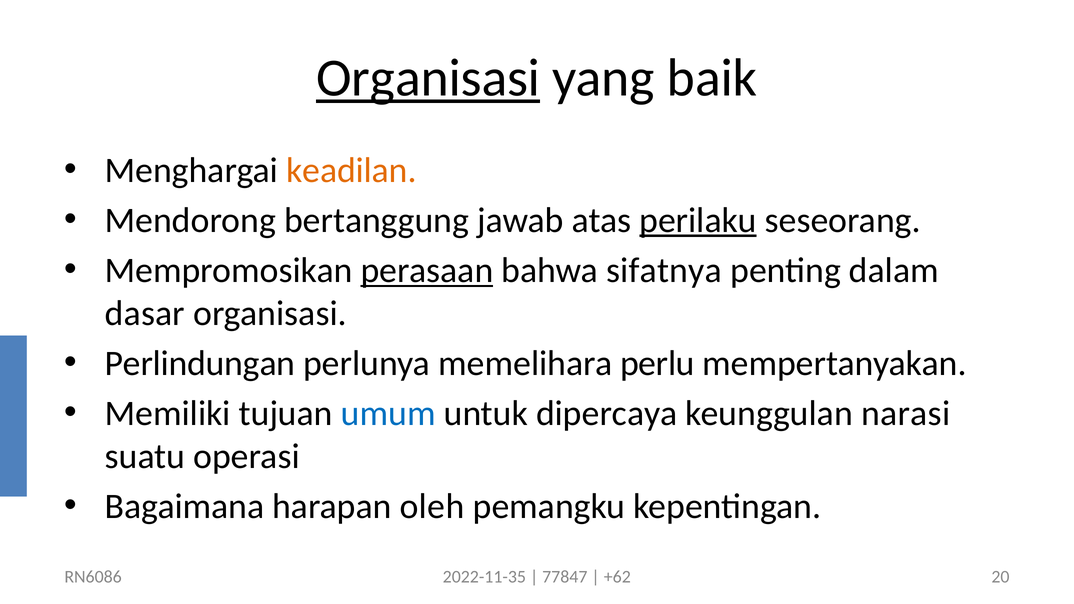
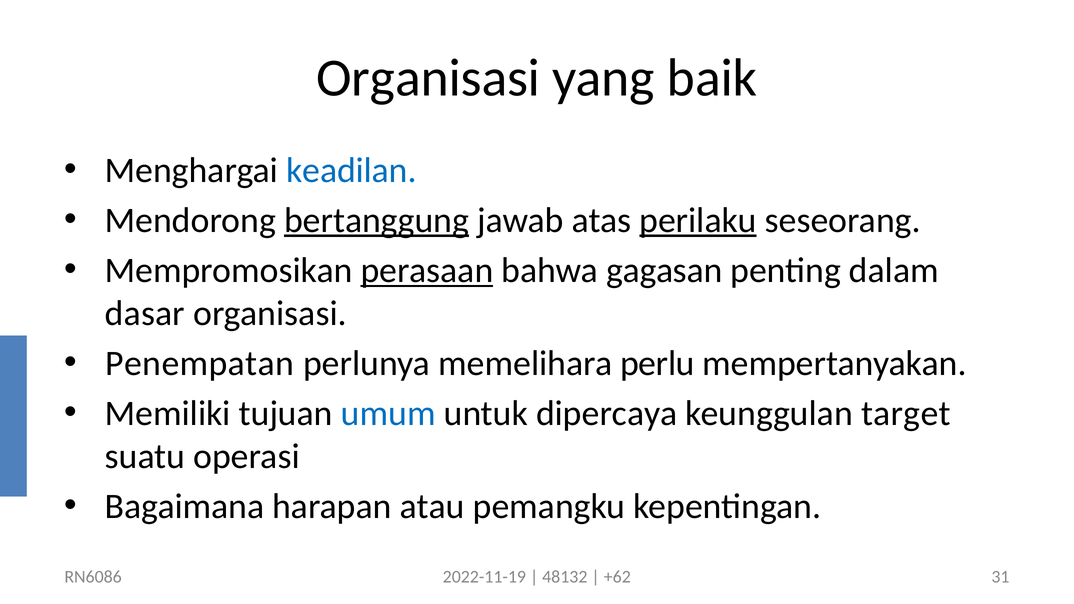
Organisasi at (428, 78) underline: present -> none
keadilan colour: orange -> blue
bertanggung underline: none -> present
sifatnya: sifatnya -> gagasan
Perlindungan: Perlindungan -> Penempatan
narasi: narasi -> target
oleh: oleh -> atau
2022-11-35: 2022-11-35 -> 2022-11-19
77847: 77847 -> 48132
20: 20 -> 31
